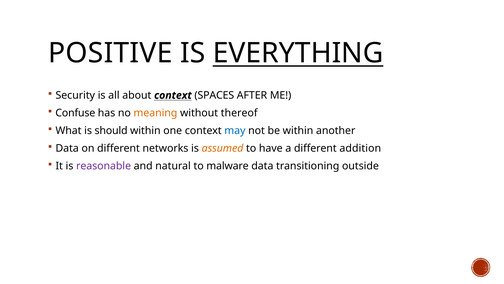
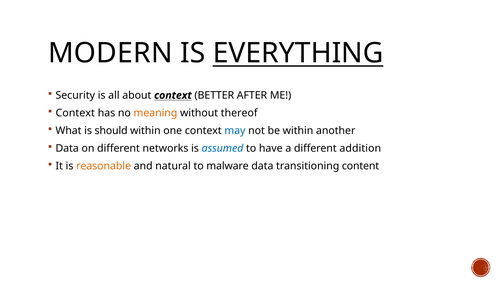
POSITIVE: POSITIVE -> MODERN
SPACES: SPACES -> BETTER
Confuse at (75, 113): Confuse -> Context
assumed colour: orange -> blue
reasonable colour: purple -> orange
outside: outside -> content
